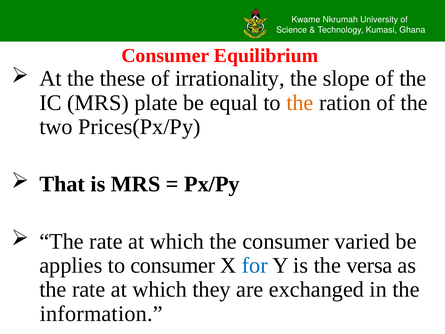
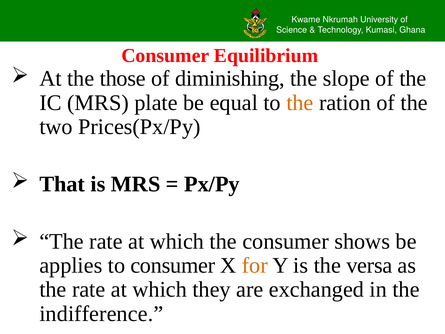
these: these -> those
irrationality: irrationality -> diminishing
varied: varied -> shows
for colour: blue -> orange
information: information -> indifference
